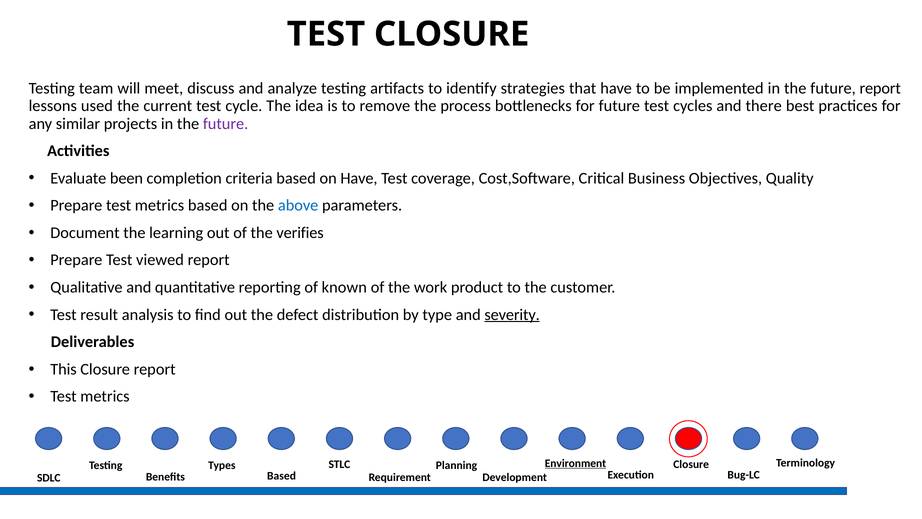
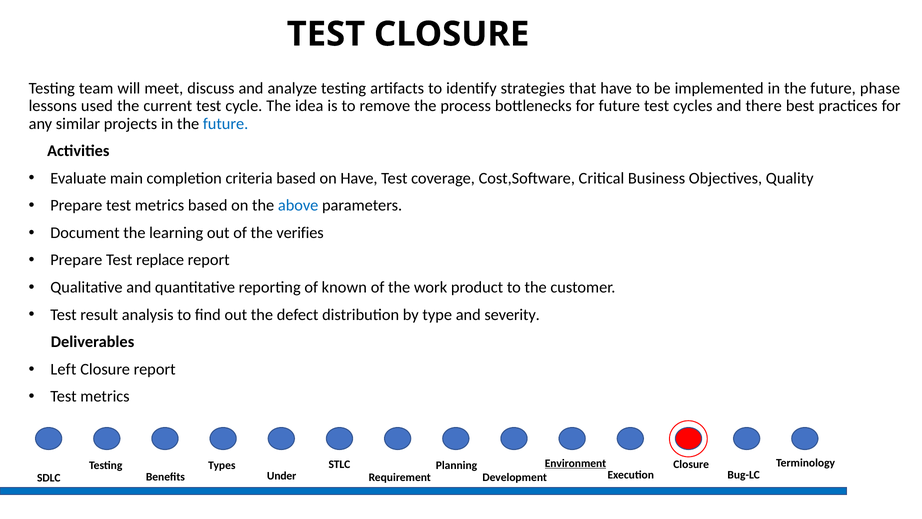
future report: report -> phase
future at (226, 124) colour: purple -> blue
been: been -> main
viewed: viewed -> replace
severity underline: present -> none
This: This -> Left
Based at (282, 476): Based -> Under
